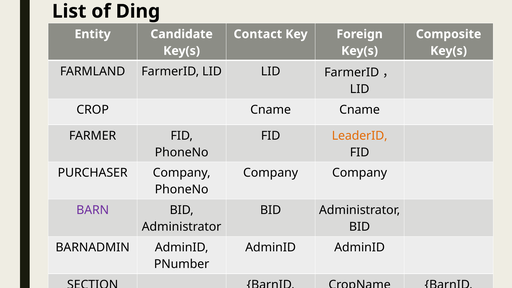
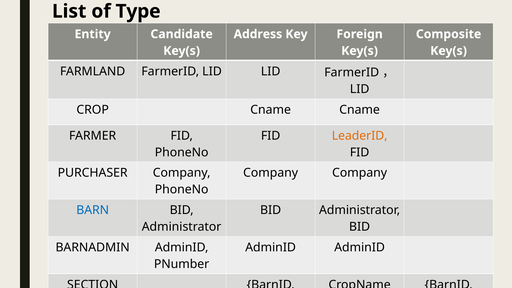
Ding: Ding -> Type
Contact: Contact -> Address
BARN colour: purple -> blue
